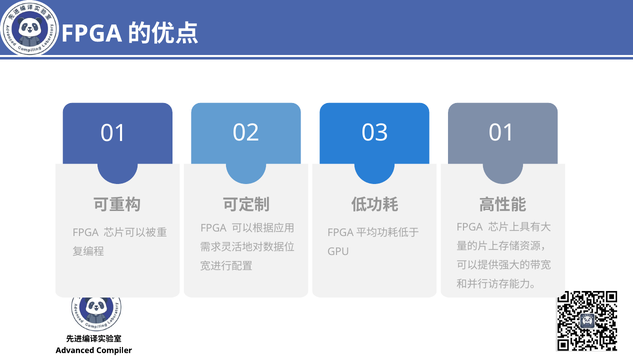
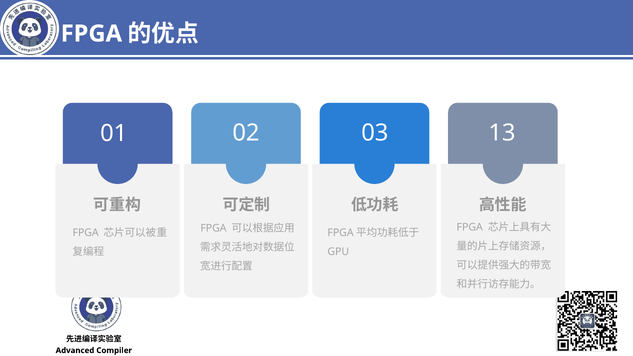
03 01: 01 -> 13
